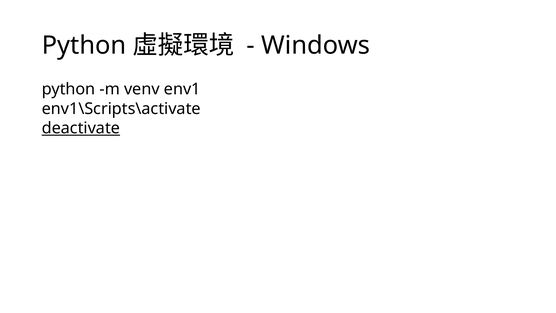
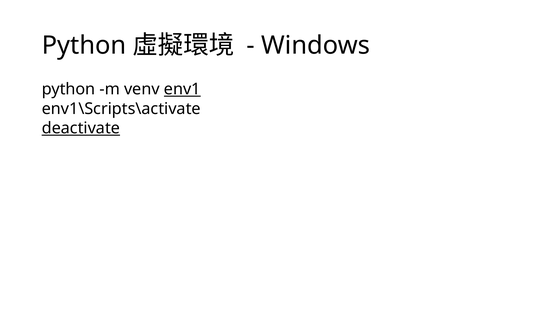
env1 underline: none -> present
